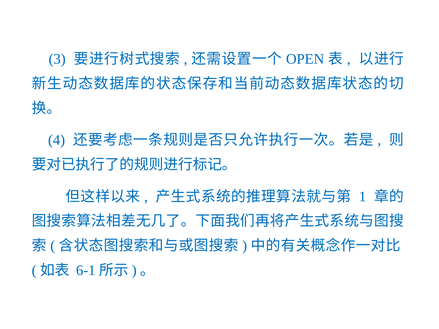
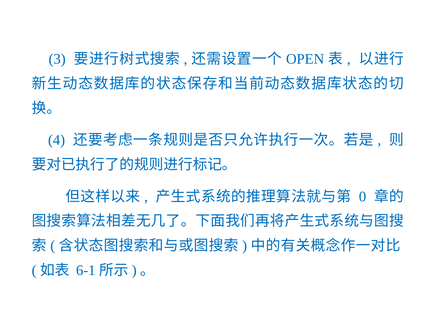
1: 1 -> 0
